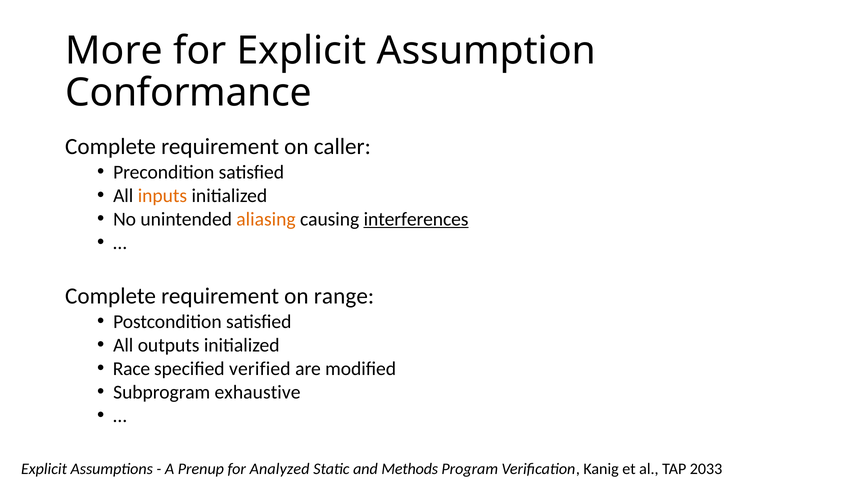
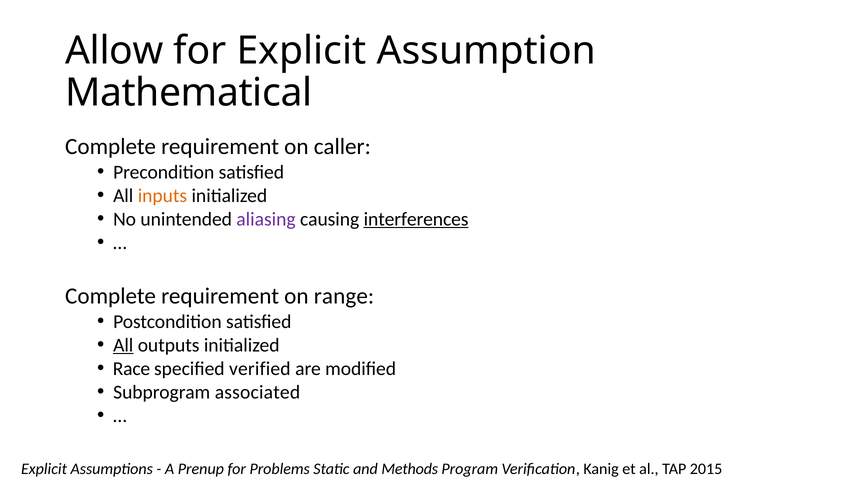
More: More -> Allow
Conformance: Conformance -> Mathematical
aliasing colour: orange -> purple
All at (123, 345) underline: none -> present
exhaustive: exhaustive -> associated
Analyzed: Analyzed -> Problems
2033: 2033 -> 2015
